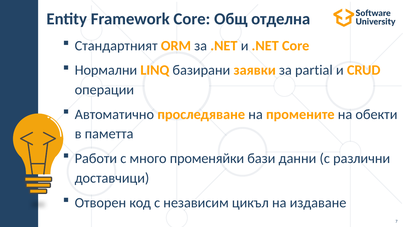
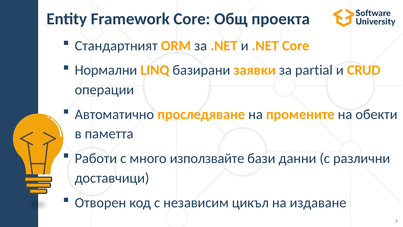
отделна: отделна -> проекта
променяйки: променяйки -> използвайте
